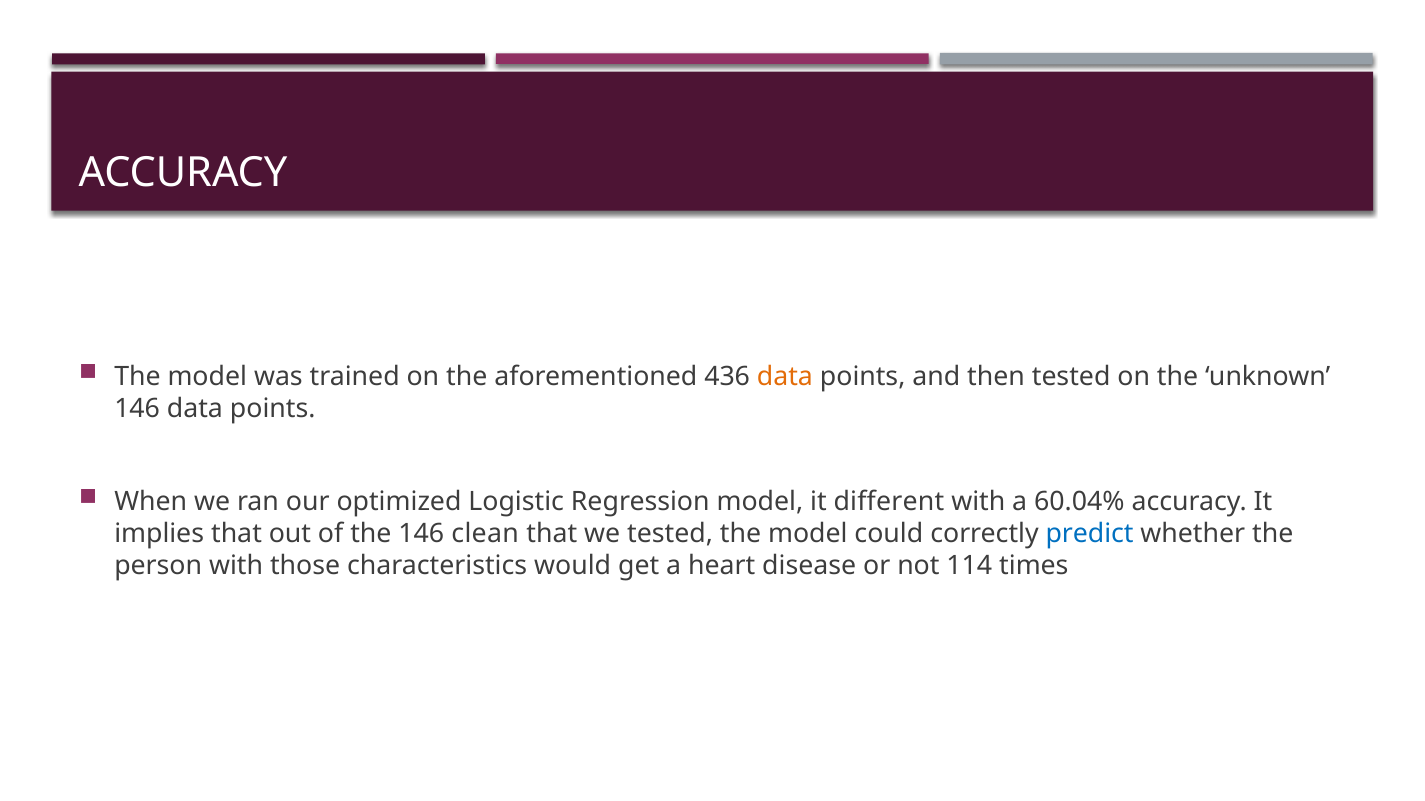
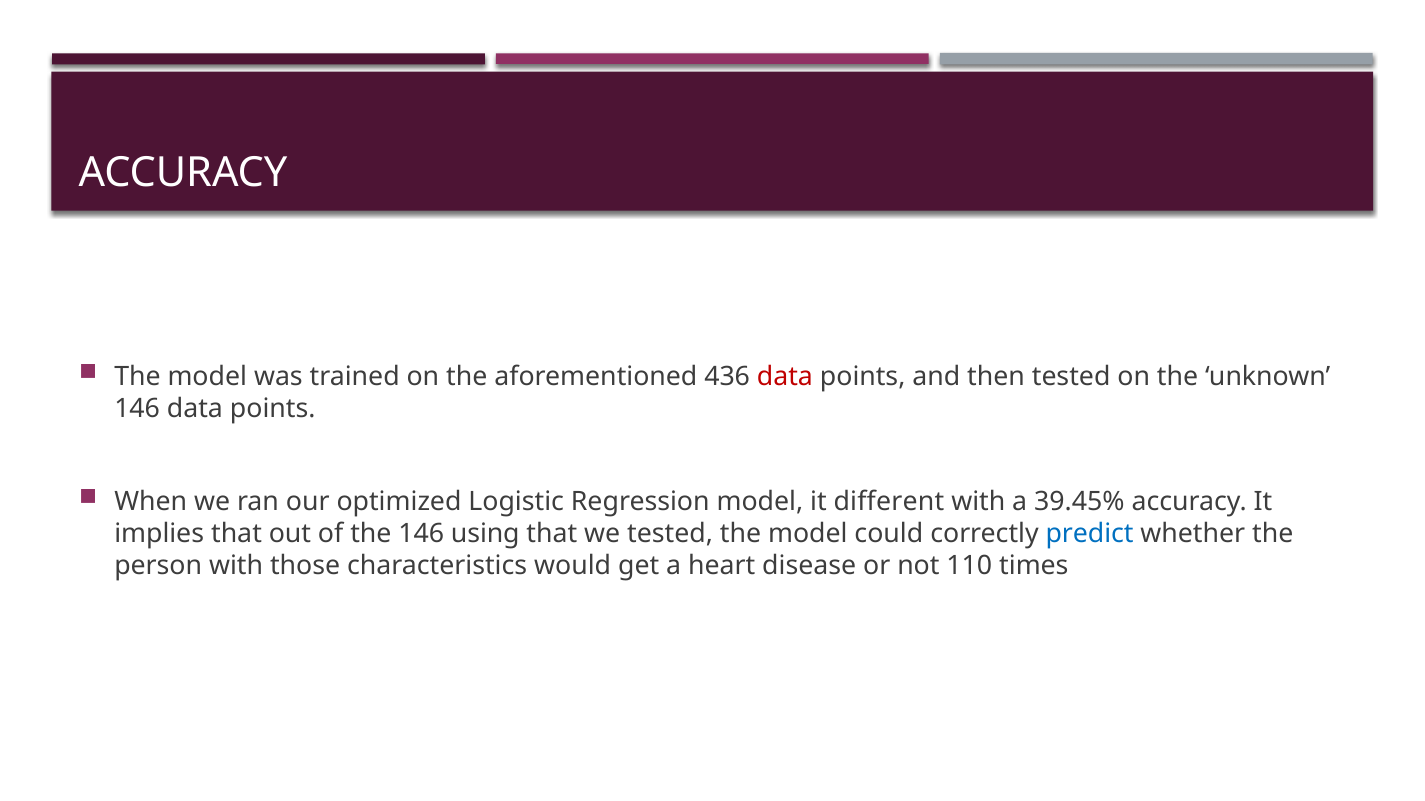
data at (785, 377) colour: orange -> red
60.04%: 60.04% -> 39.45%
clean: clean -> using
114: 114 -> 110
